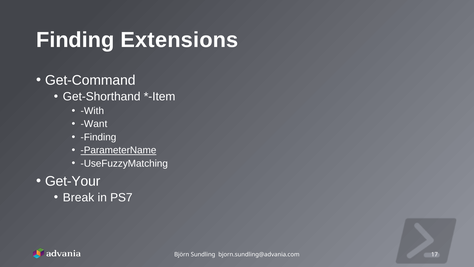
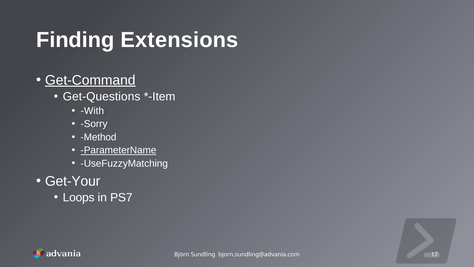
Get-Command underline: none -> present
Get-Shorthand: Get-Shorthand -> Get-Questions
Want: Want -> Sorry
Finding at (98, 137): Finding -> Method
Break: Break -> Loops
